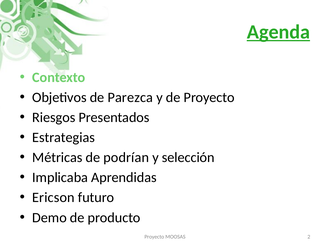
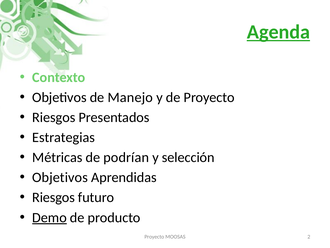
Parezca: Parezca -> Manejo
Implicaba at (60, 177): Implicaba -> Objetivos
Ericson at (53, 197): Ericson -> Riesgos
Demo underline: none -> present
